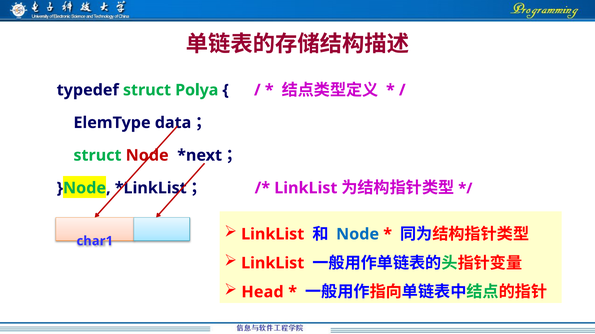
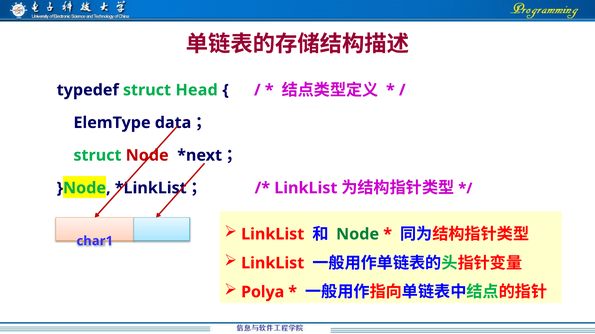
Polya: Polya -> Head
Node at (358, 235) colour: blue -> green
Head: Head -> Polya
